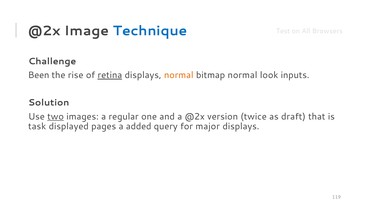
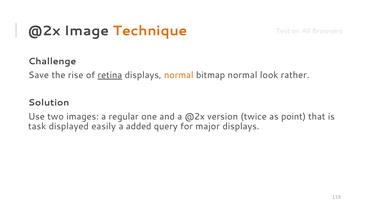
Technique colour: blue -> orange
Been: Been -> Save
inputs: inputs -> rather
two underline: present -> none
draft: draft -> point
pages: pages -> easily
